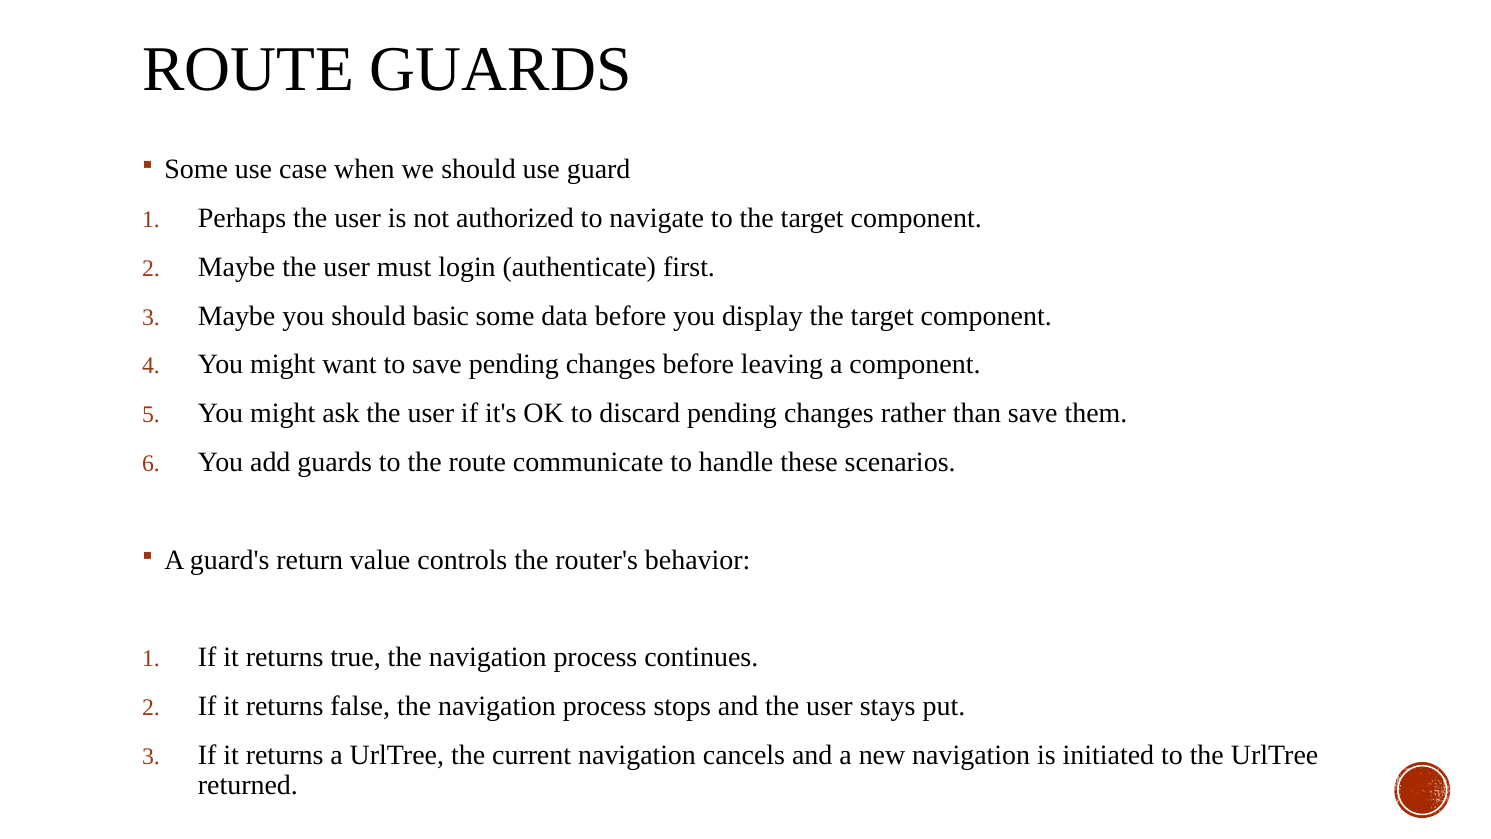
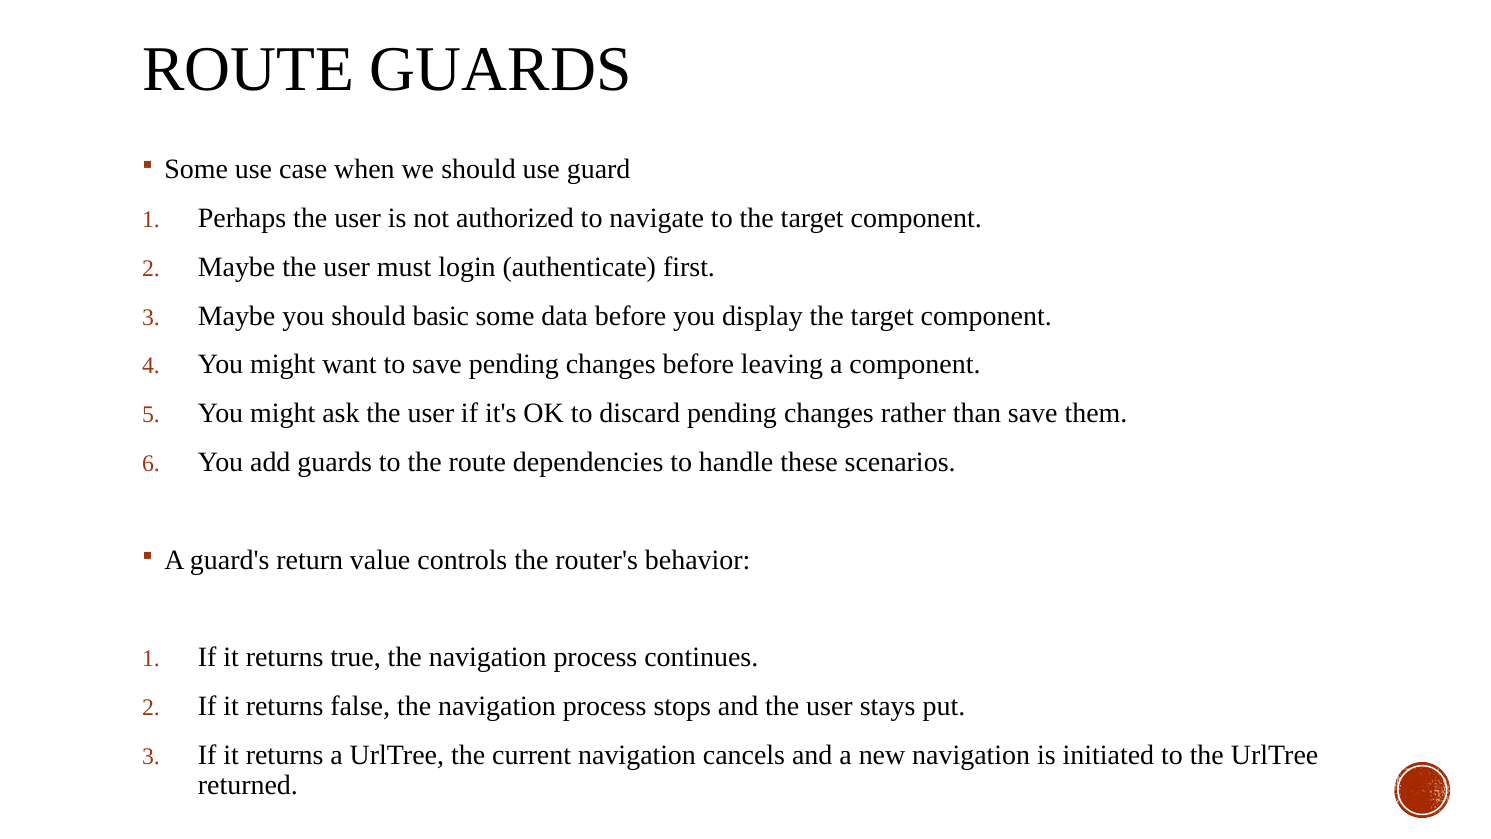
communicate: communicate -> dependencies
